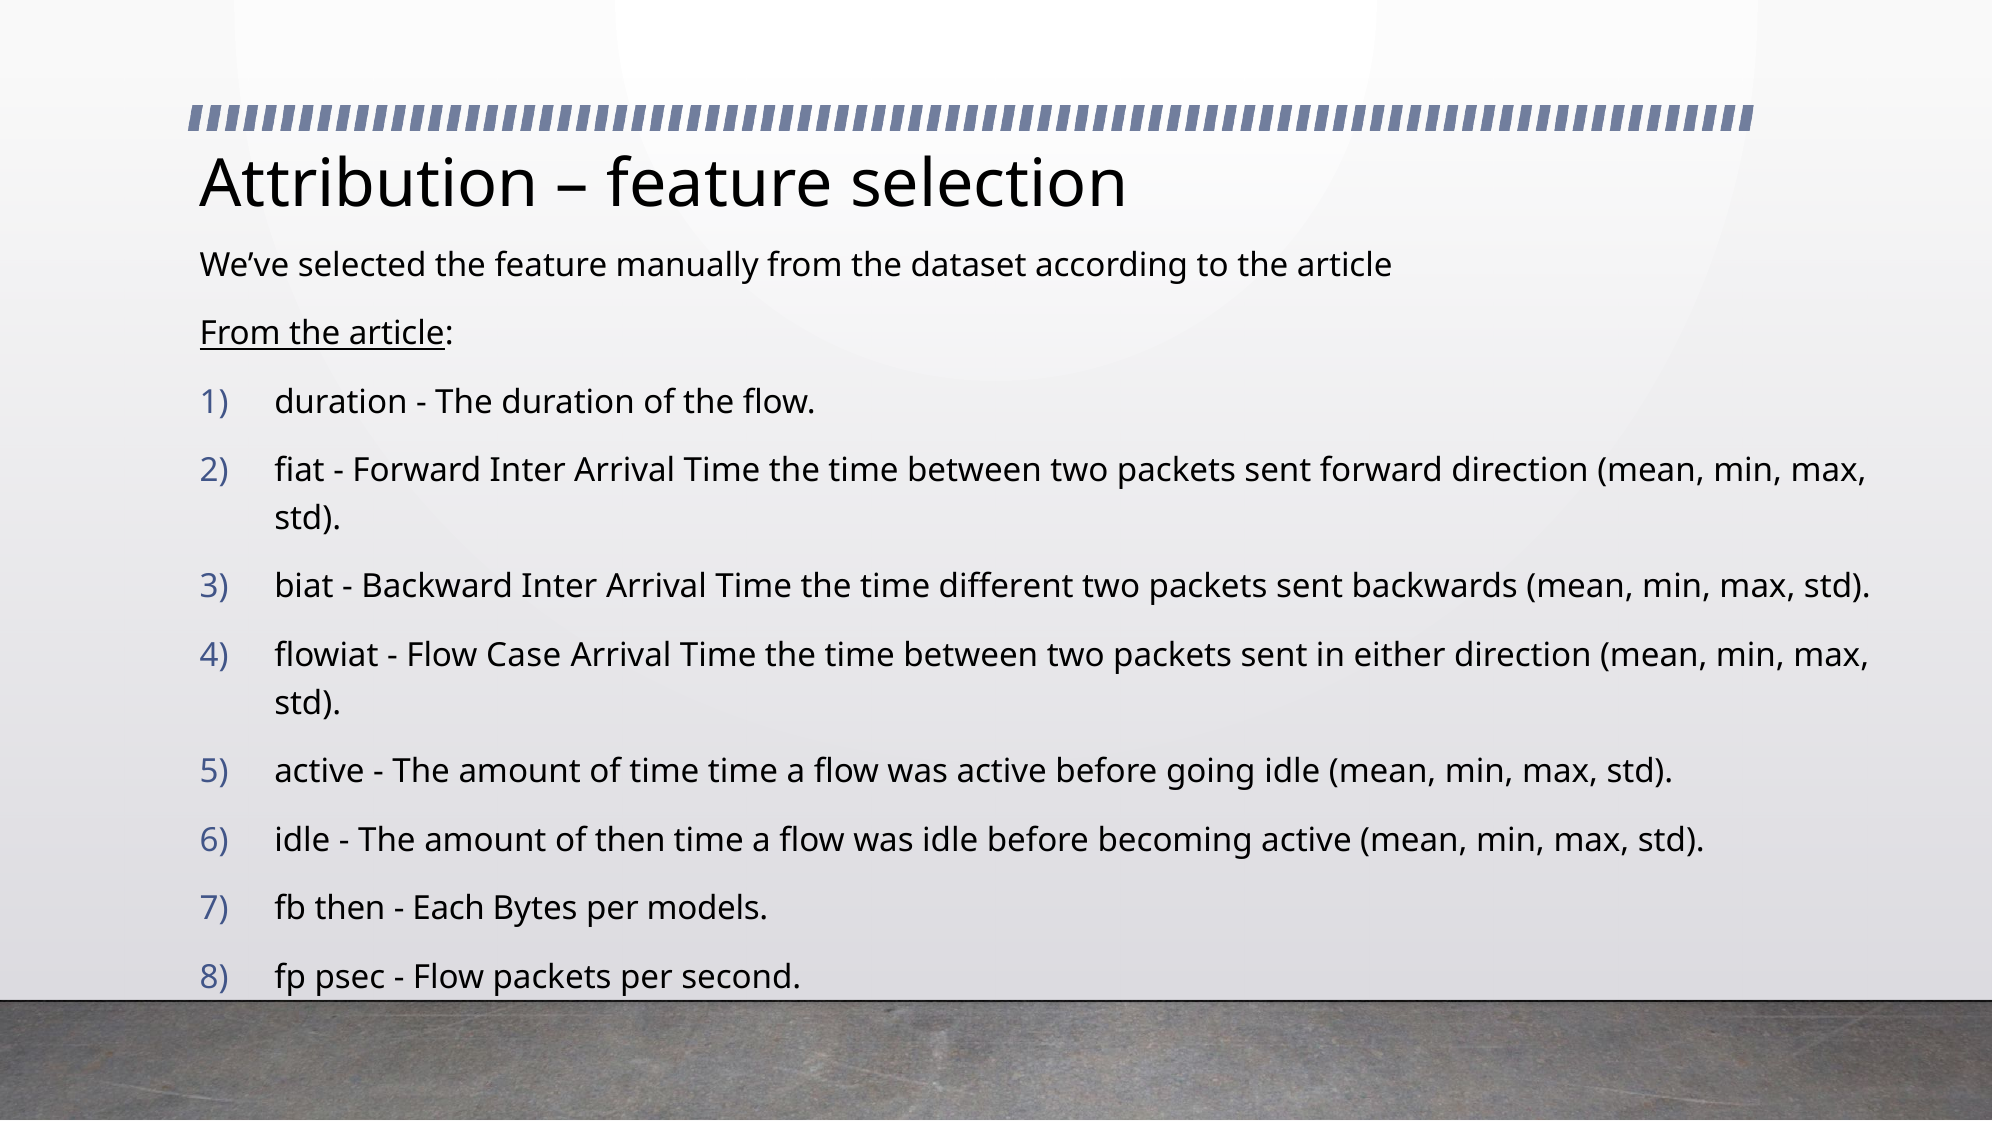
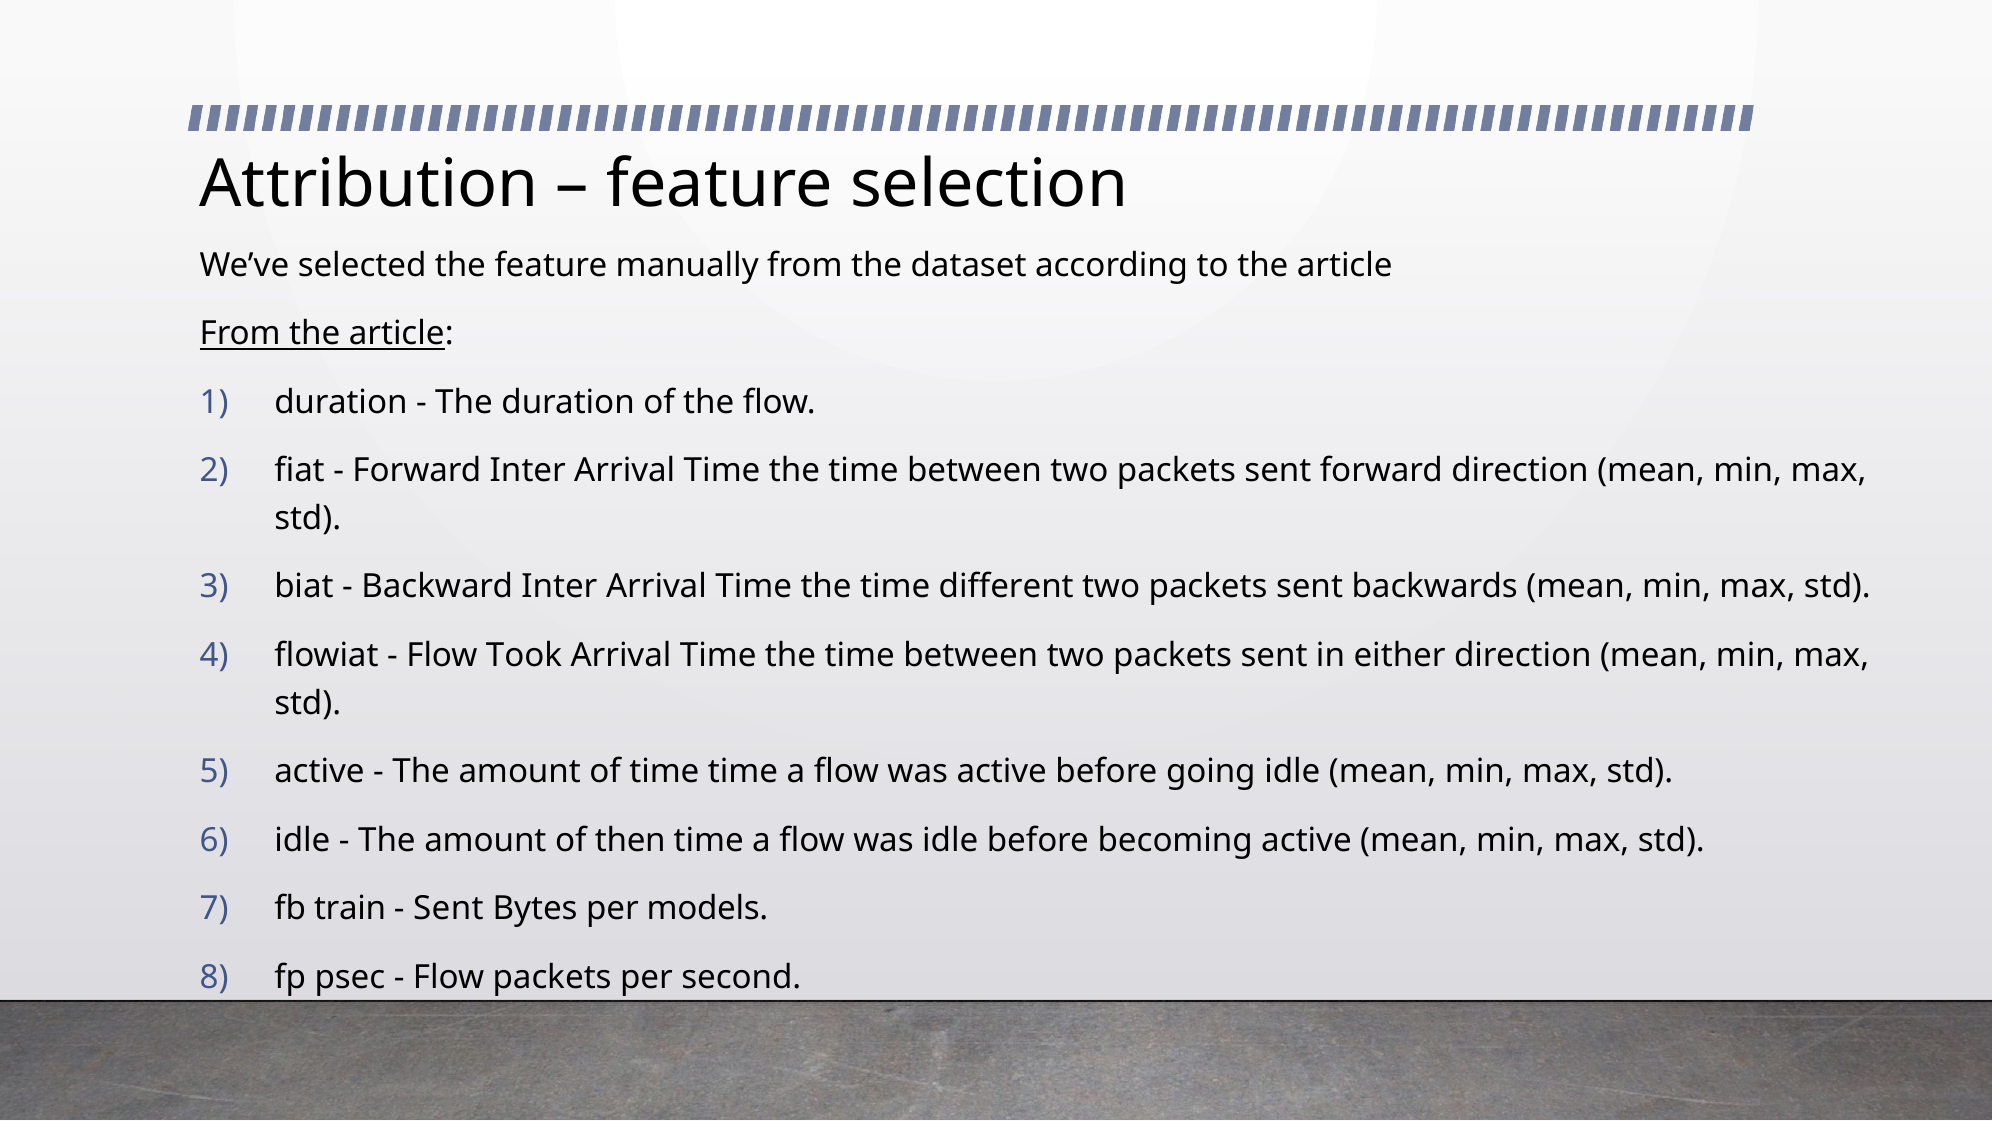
Case: Case -> Took
fb then: then -> train
Each at (449, 908): Each -> Sent
